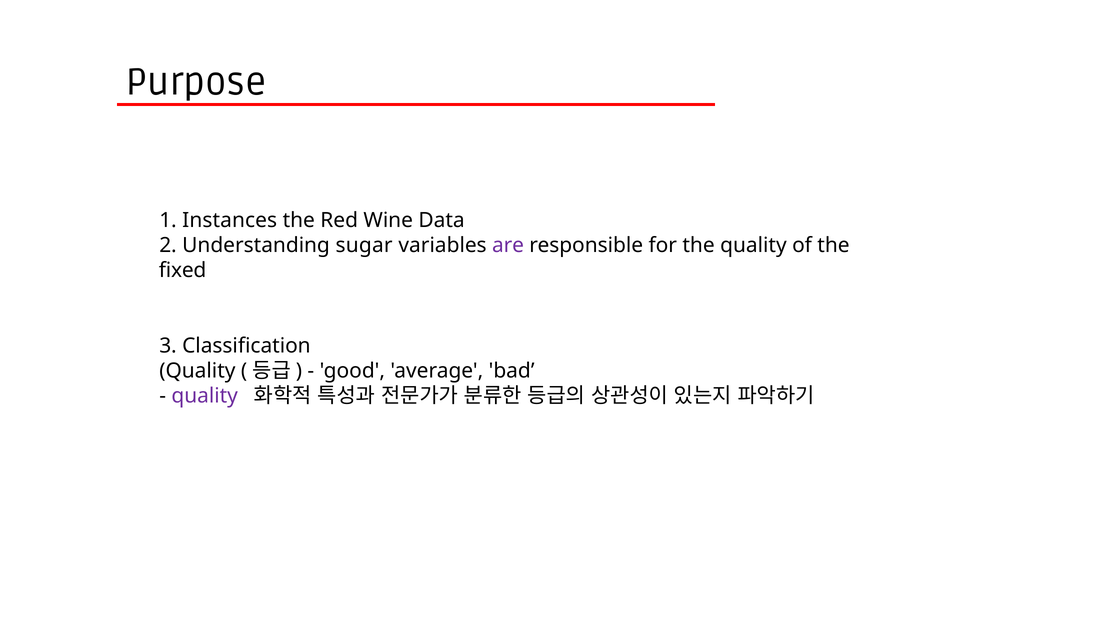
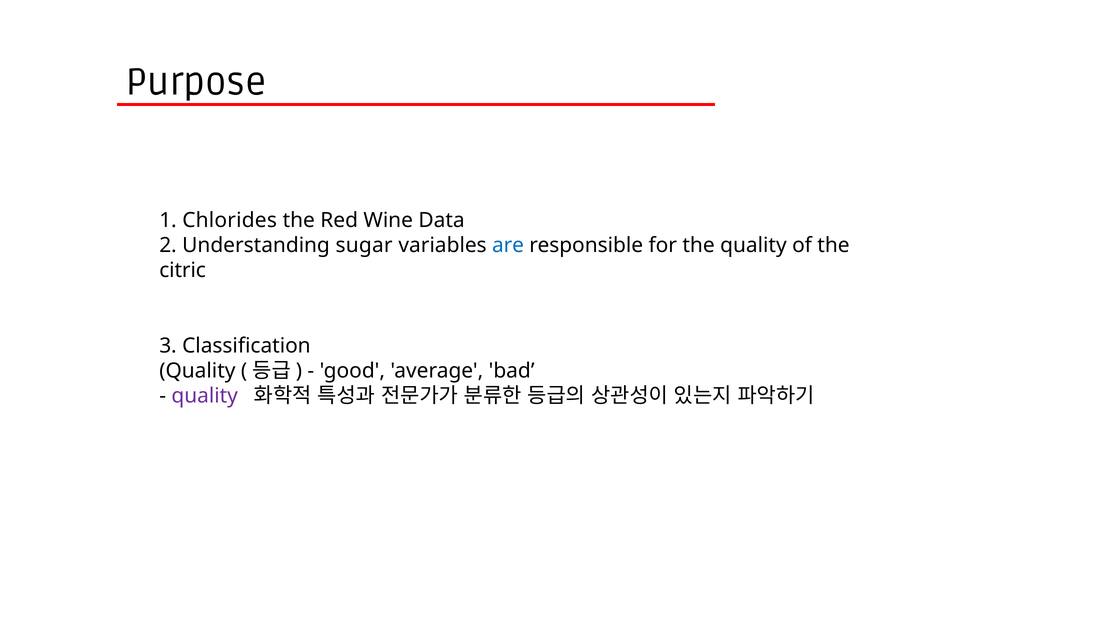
Instances: Instances -> Chlorides
are colour: purple -> blue
fixed: fixed -> citric
